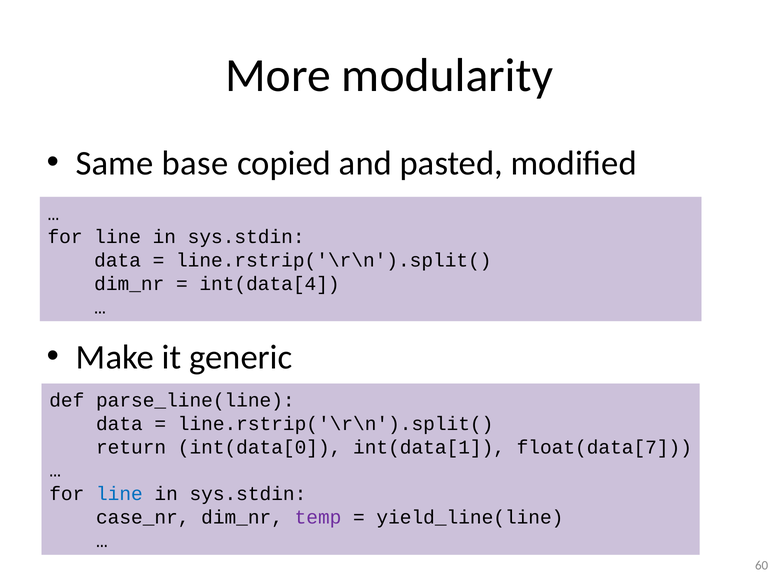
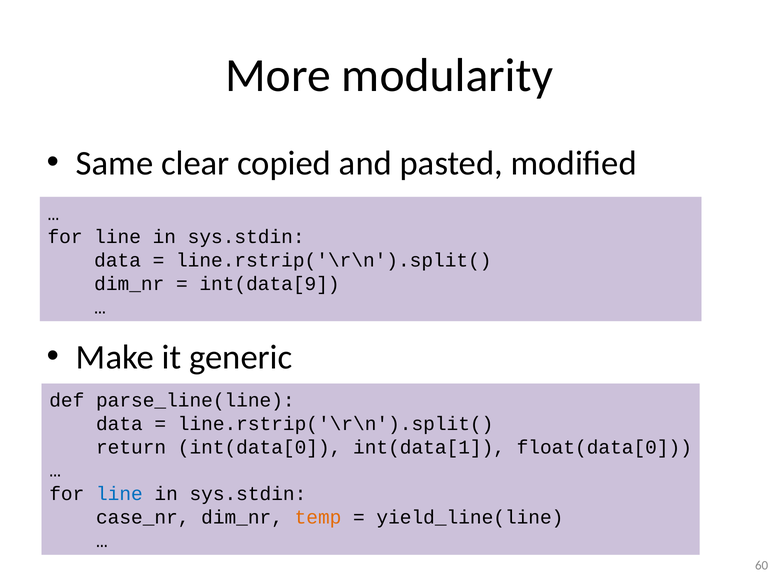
base: base -> clear
int(data[4: int(data[4 -> int(data[9
float(data[7: float(data[7 -> float(data[0
temp colour: purple -> orange
